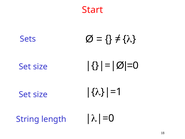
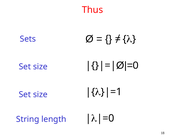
Start: Start -> Thus
